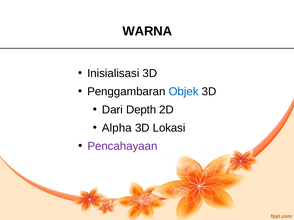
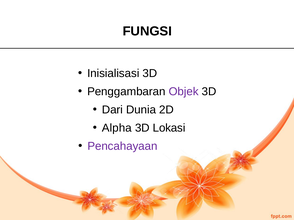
WARNA: WARNA -> FUNGSI
Objek colour: blue -> purple
Depth: Depth -> Dunia
